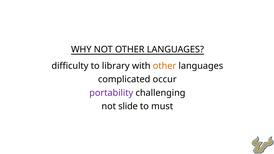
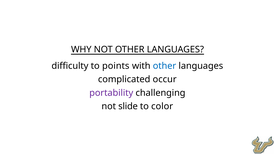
library: library -> points
other at (165, 66) colour: orange -> blue
must: must -> color
